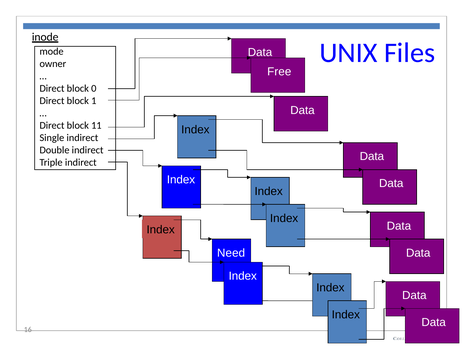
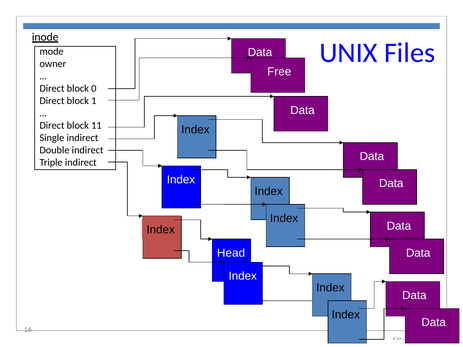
Need: Need -> Head
